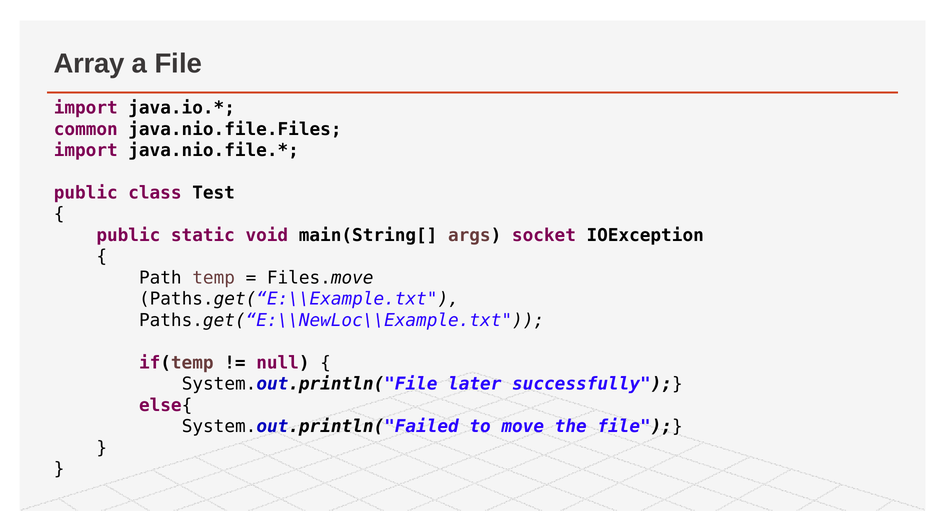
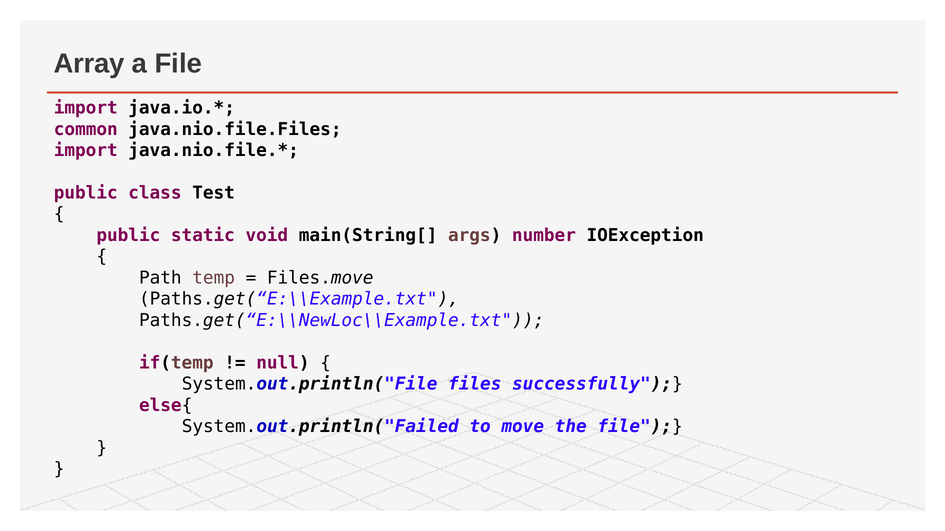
socket: socket -> number
later: later -> files
